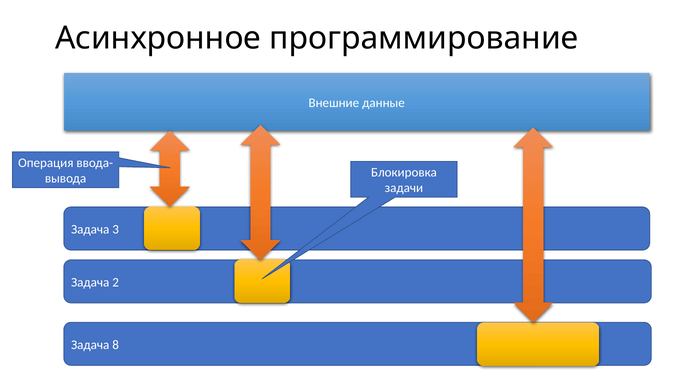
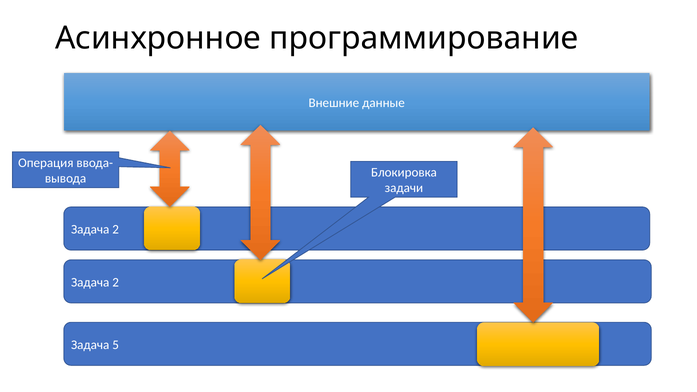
3 at (116, 229): 3 -> 2
8: 8 -> 5
